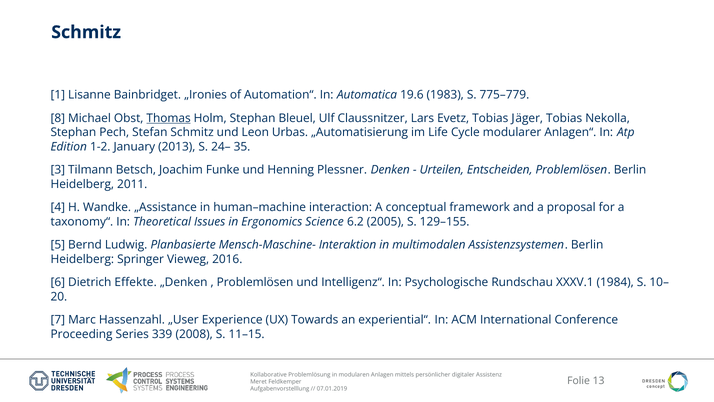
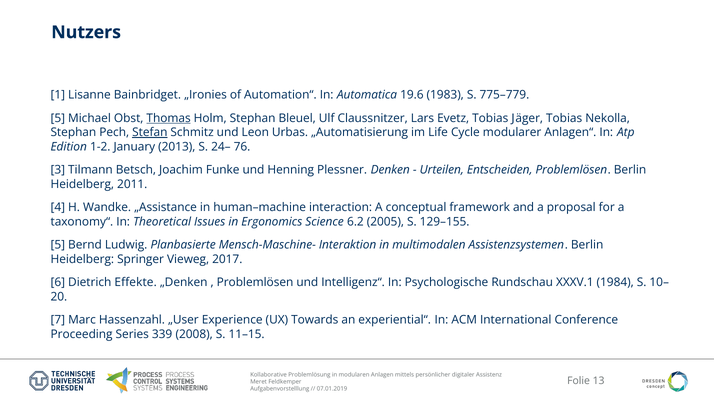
Schmitz at (86, 32): Schmitz -> Nutzers
8 at (58, 118): 8 -> 5
Stefan underline: none -> present
35: 35 -> 76
2016: 2016 -> 2017
